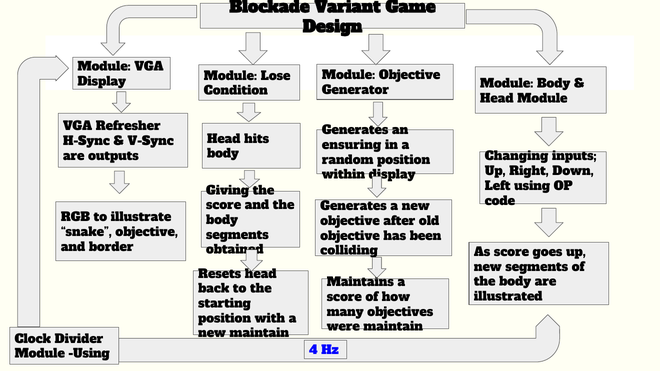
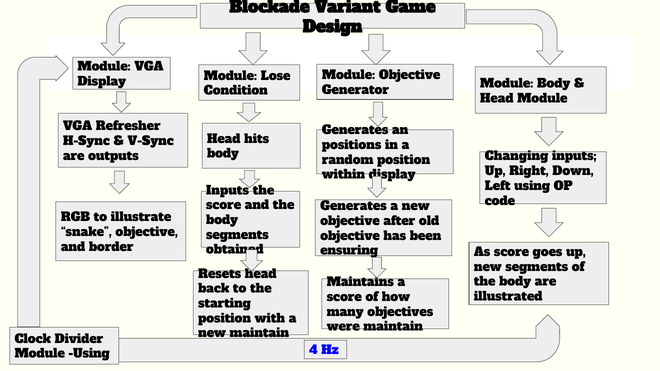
ensuring: ensuring -> positions
Giving at (228, 191): Giving -> Inputs
colliding: colliding -> ensuring
